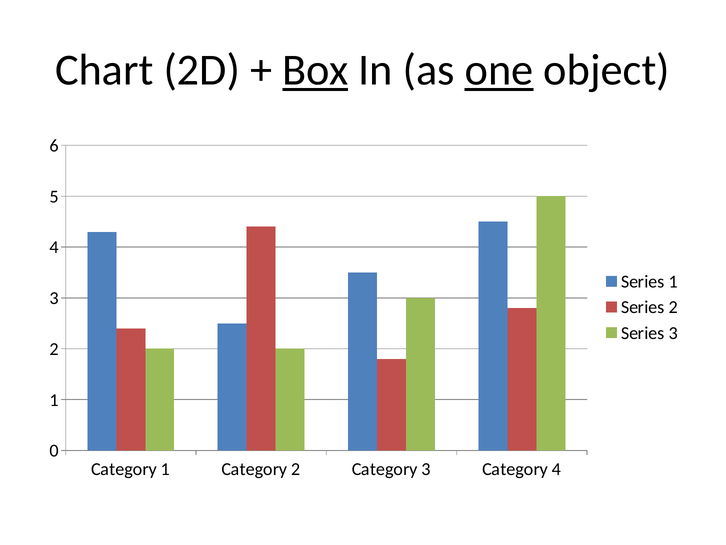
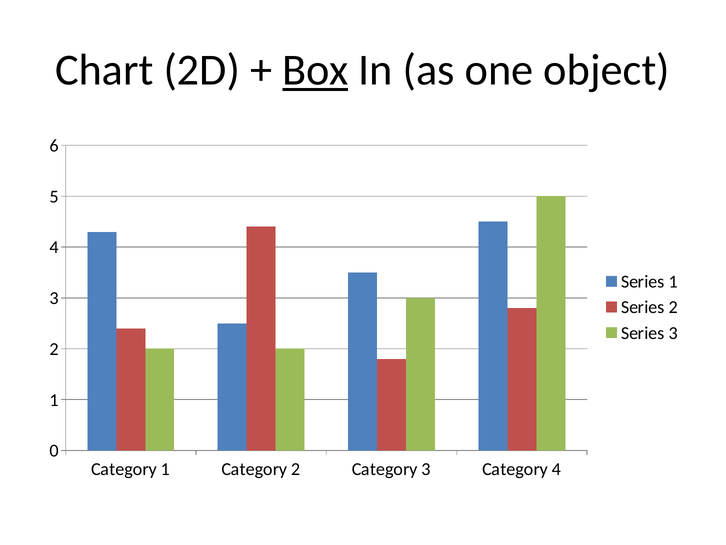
one underline: present -> none
